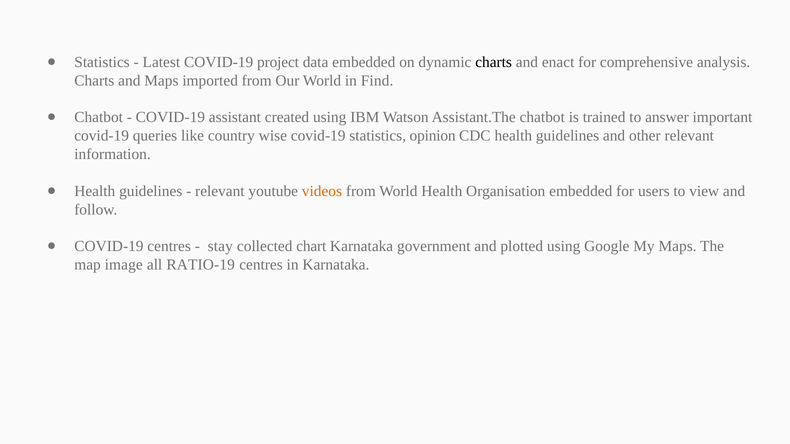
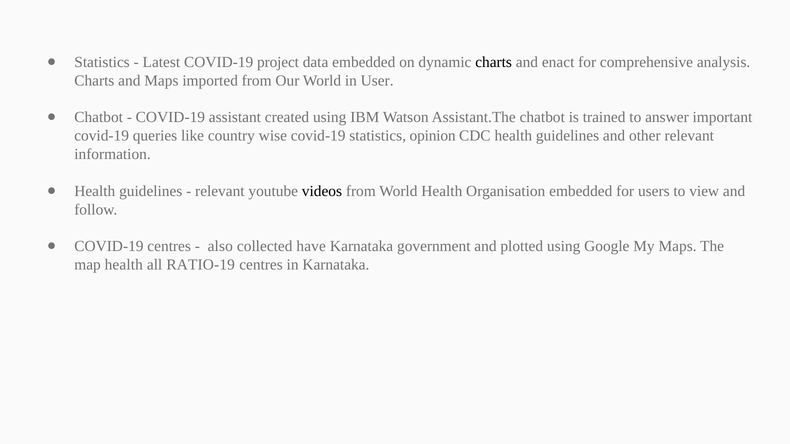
Find: Find -> User
videos colour: orange -> black
stay: stay -> also
chart: chart -> have
map image: image -> health
